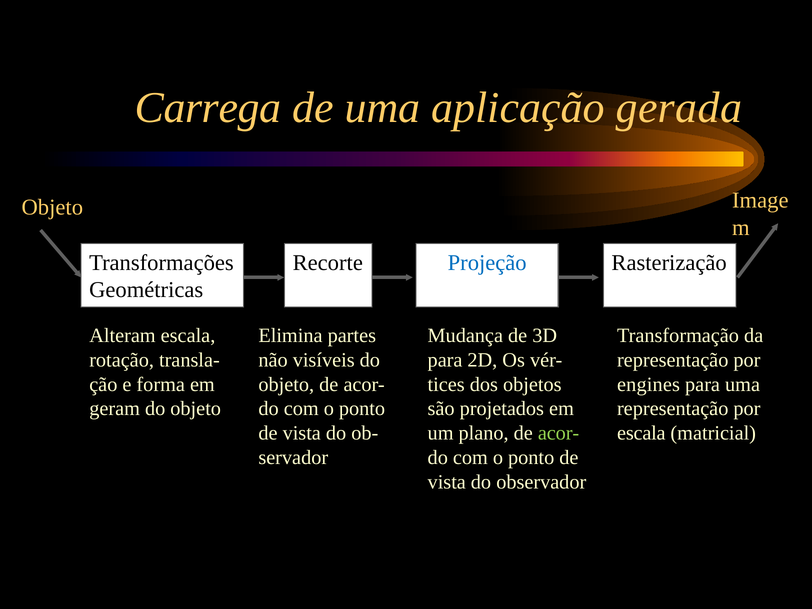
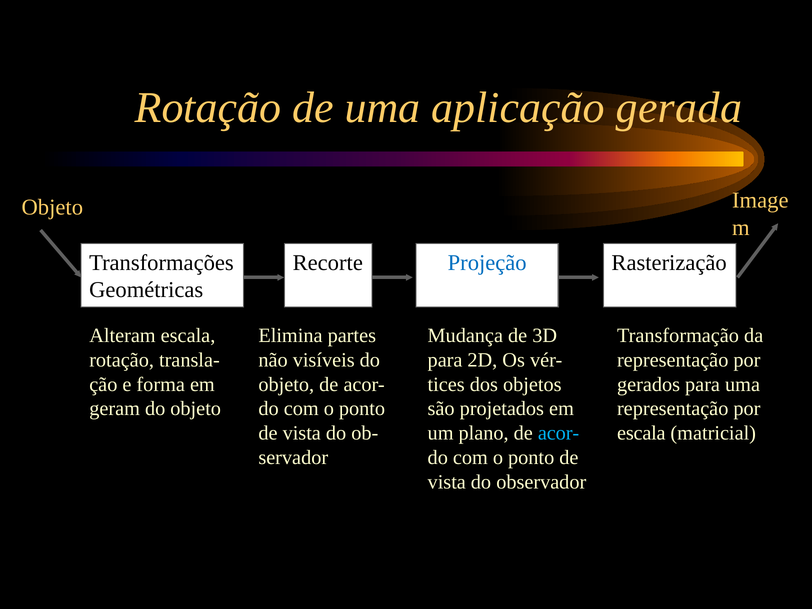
Carrega at (208, 108): Carrega -> Rotação
engines: engines -> gerados
acor- at (559, 433) colour: light green -> light blue
